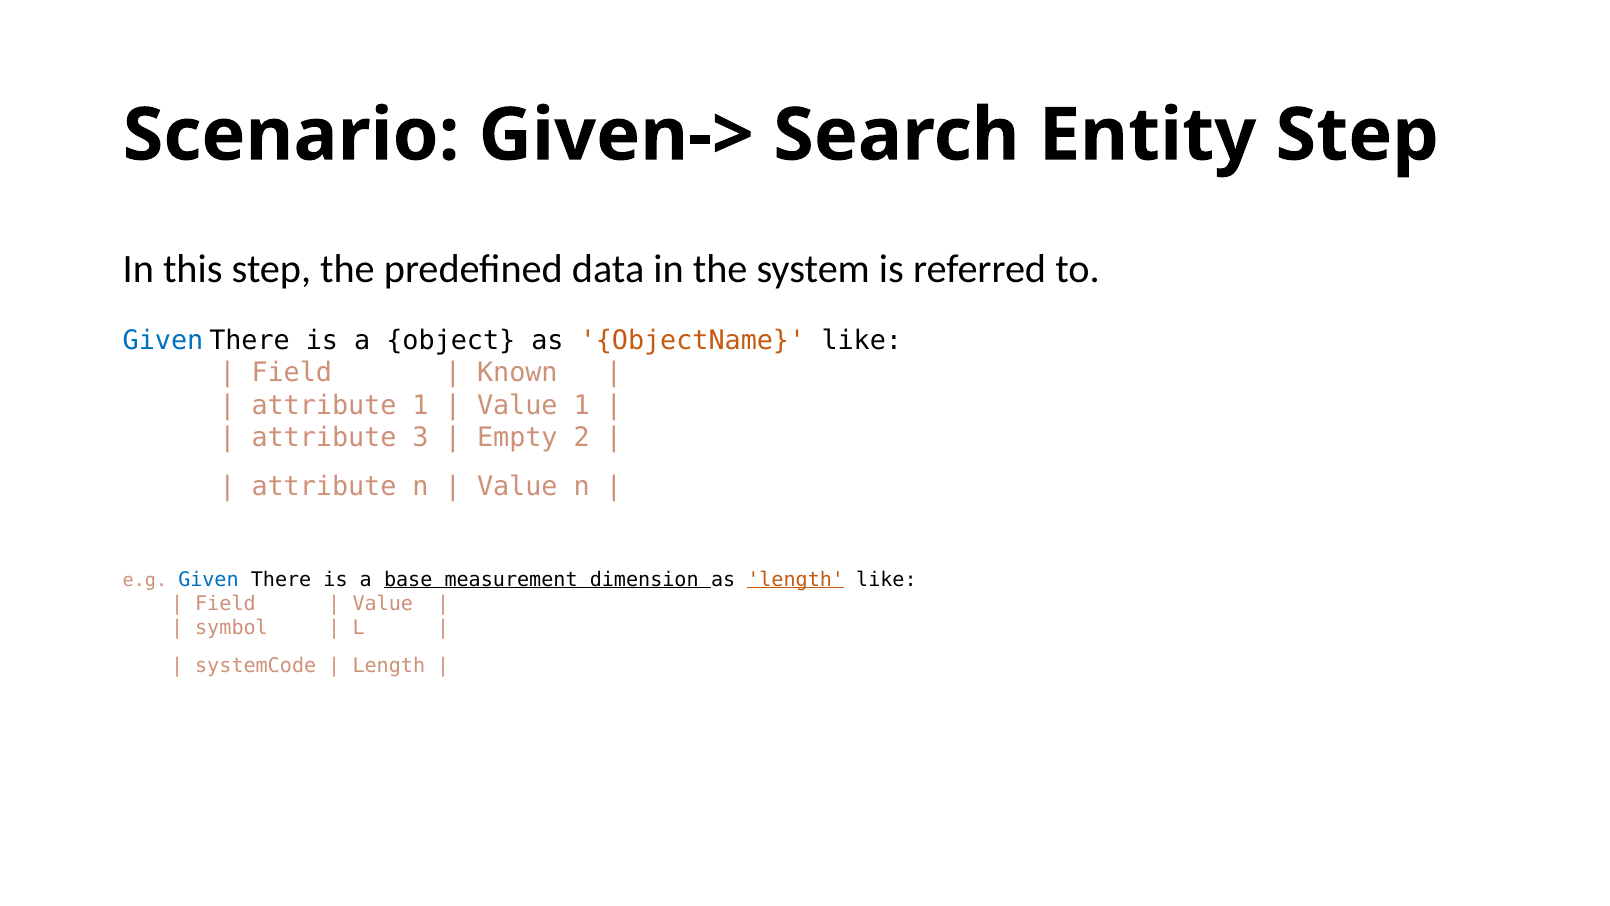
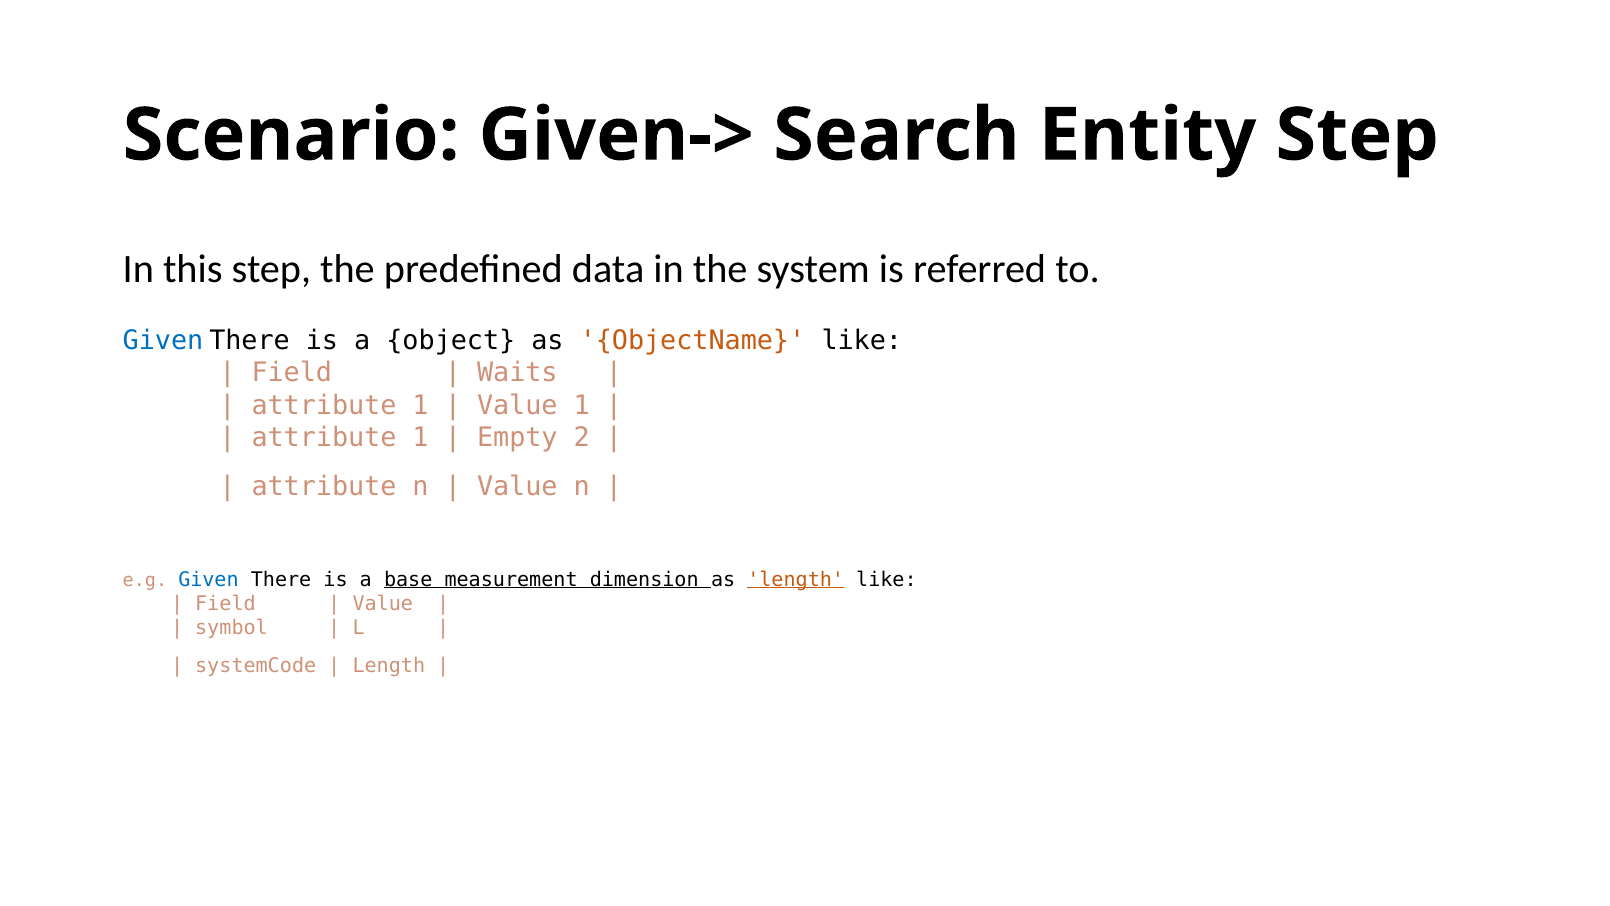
Known: Known -> Waits
3 at (421, 437): 3 -> 1
